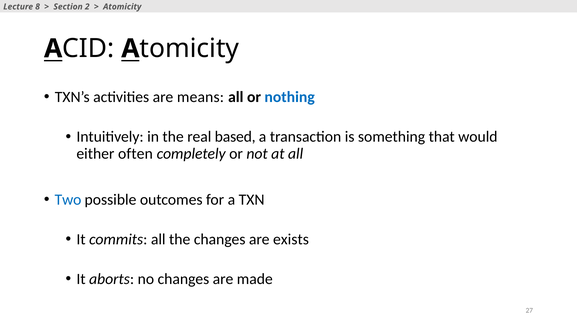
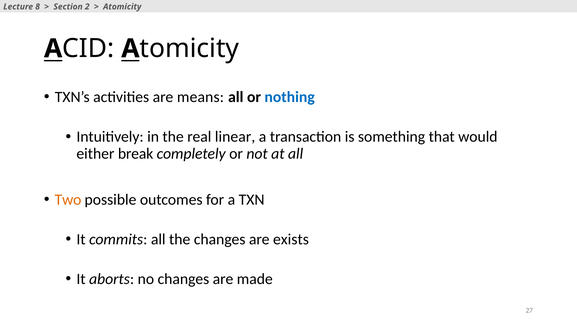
based: based -> linear
often: often -> break
Two colour: blue -> orange
